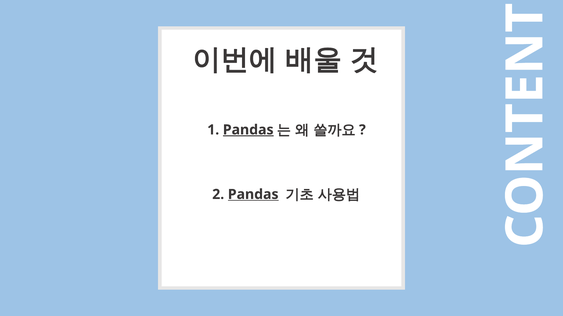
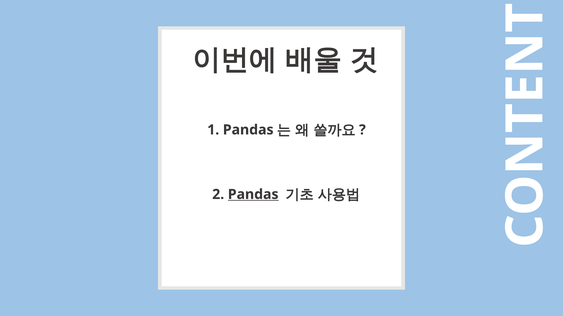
Pandas at (248, 130) underline: present -> none
